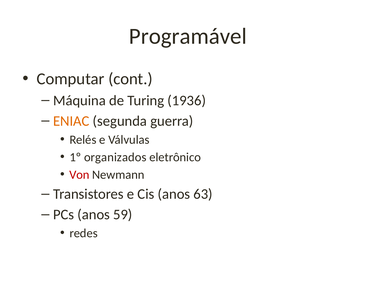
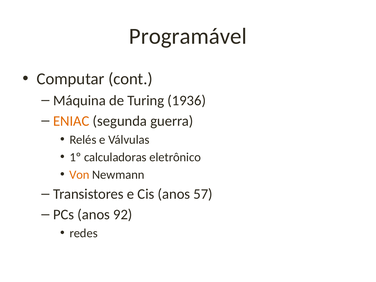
organizados: organizados -> calculadoras
Von colour: red -> orange
63: 63 -> 57
59: 59 -> 92
